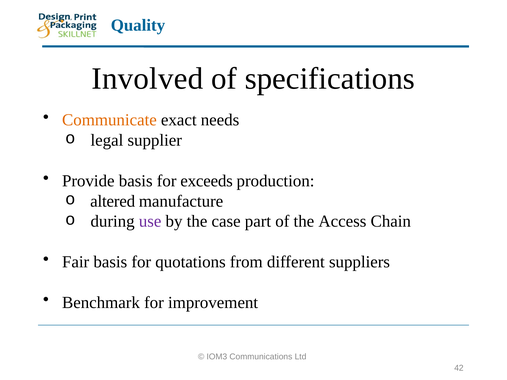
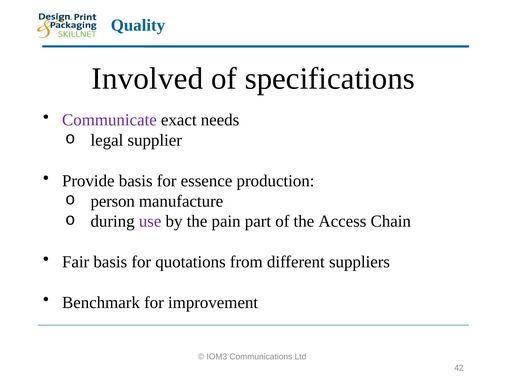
Communicate colour: orange -> purple
exceeds: exceeds -> essence
altered: altered -> person
case: case -> pain
